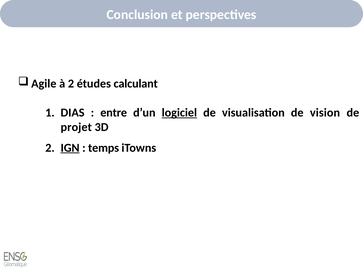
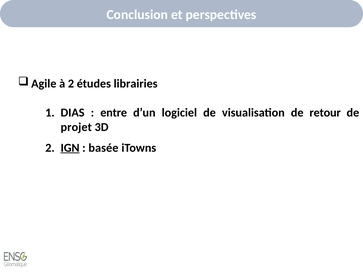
calculant: calculant -> librairies
logiciel underline: present -> none
vision: vision -> retour
temps: temps -> basée
